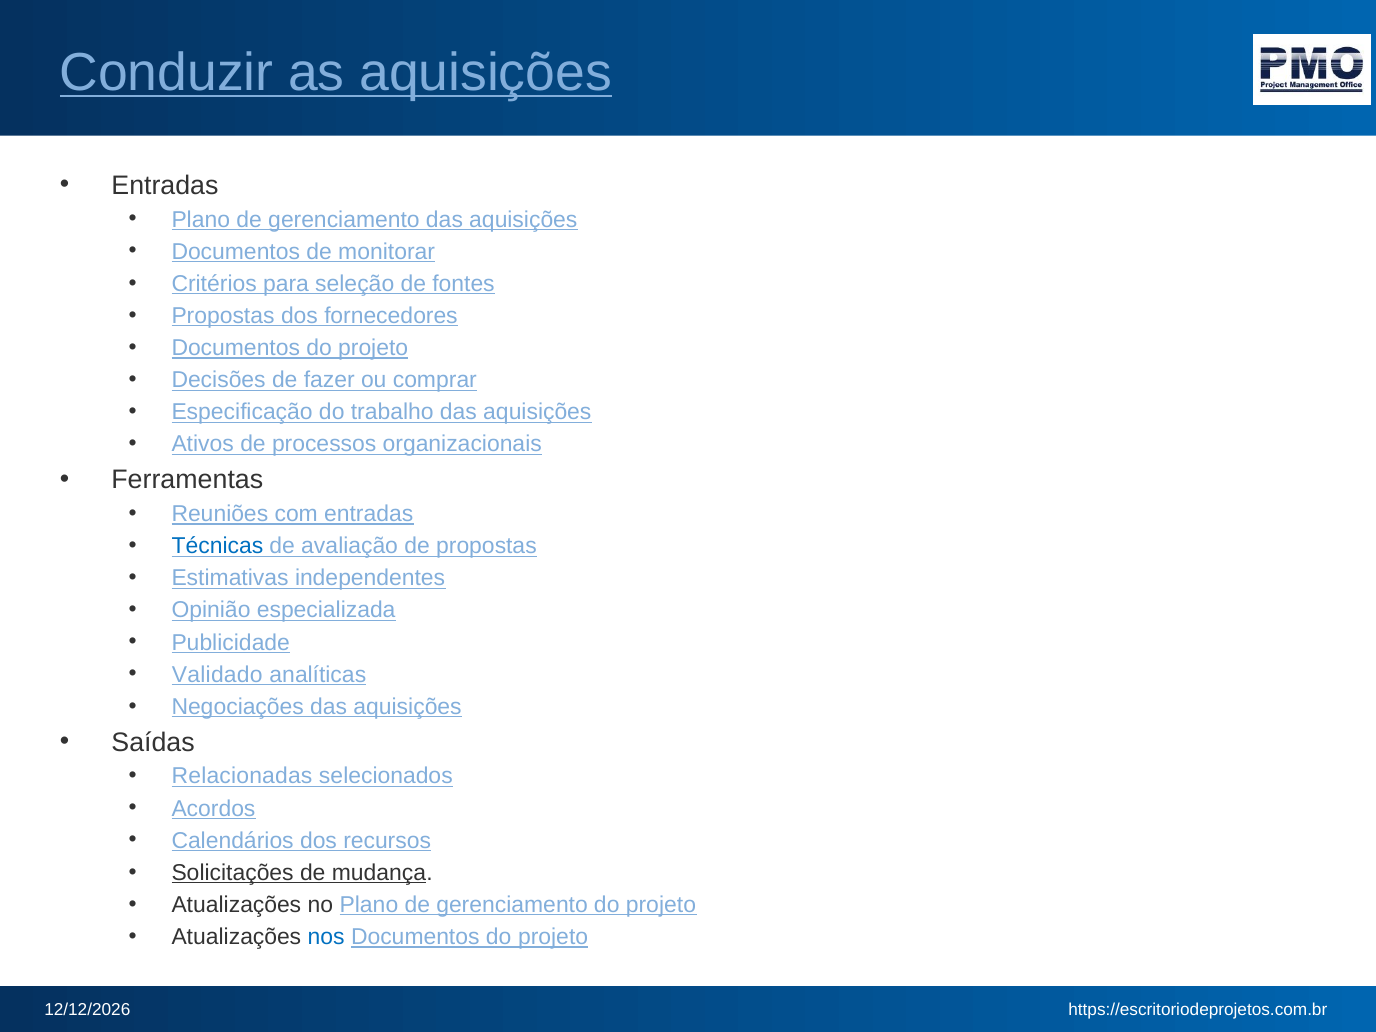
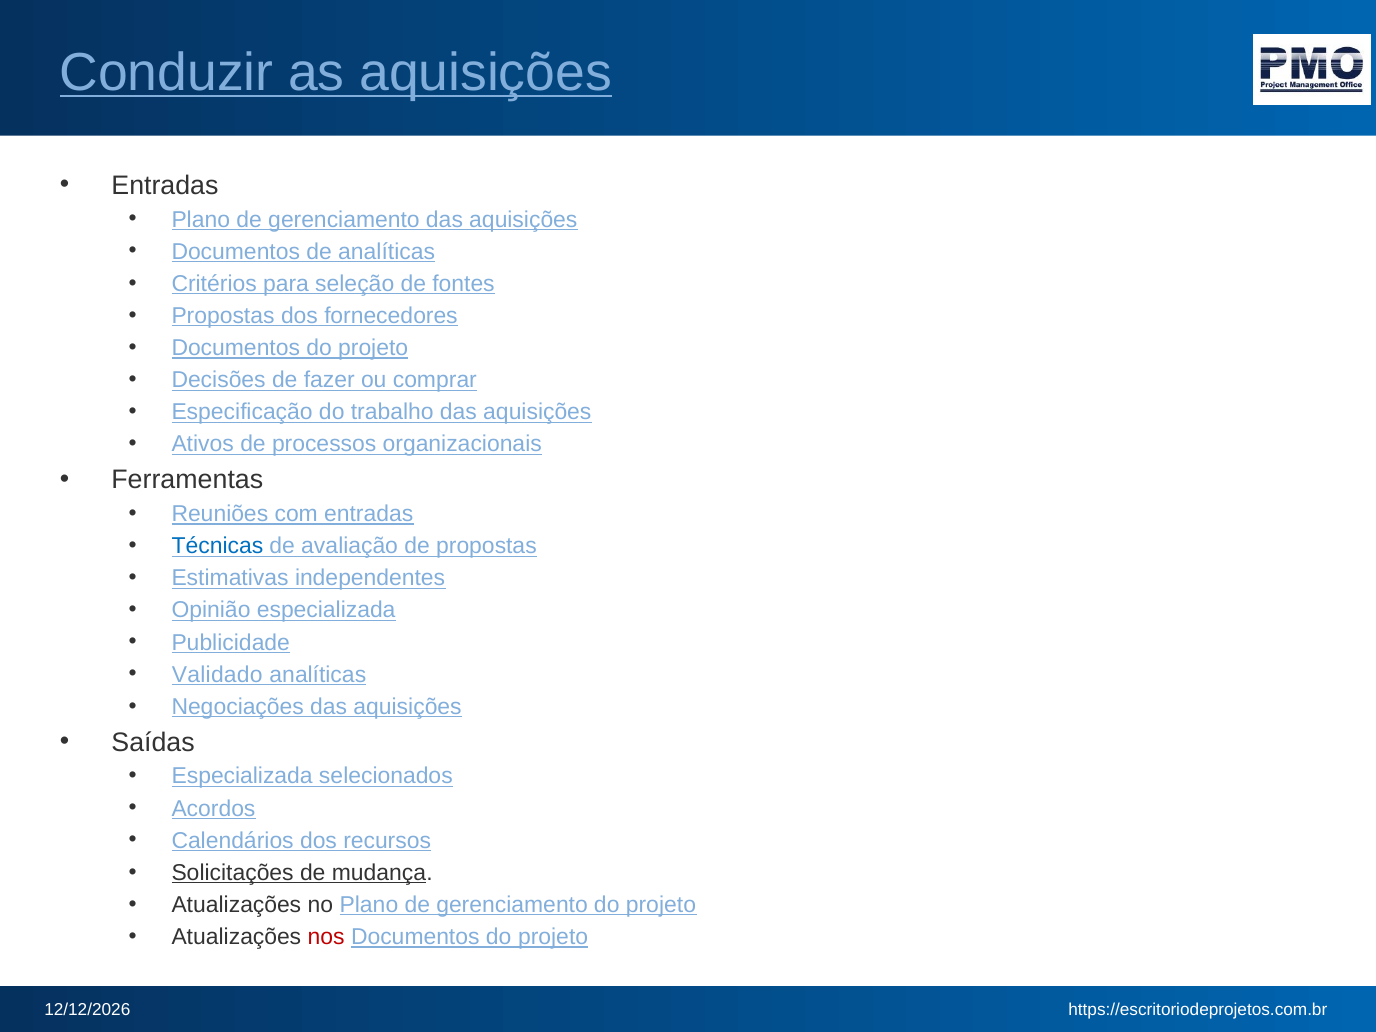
de monitorar: monitorar -> analíticas
Relacionadas at (242, 776): Relacionadas -> Especializada
nos colour: blue -> red
